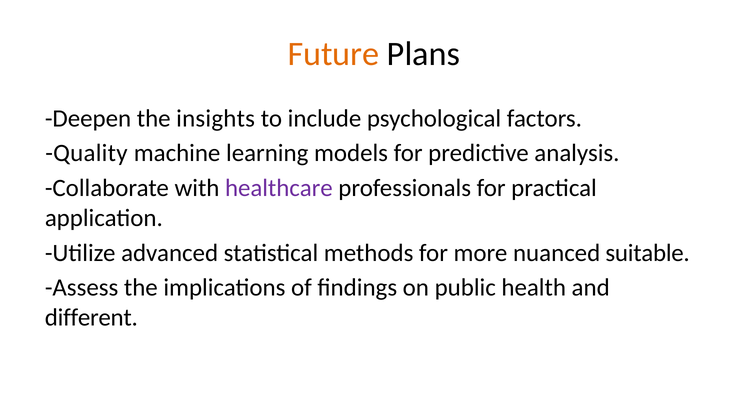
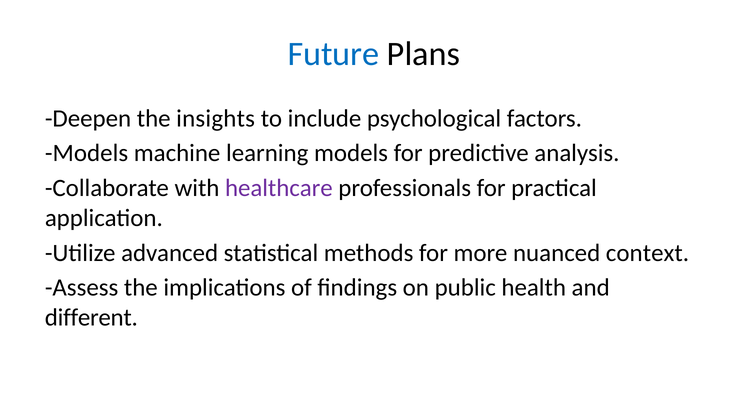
Future colour: orange -> blue
Quality at (86, 154): Quality -> Models
suitable: suitable -> context
